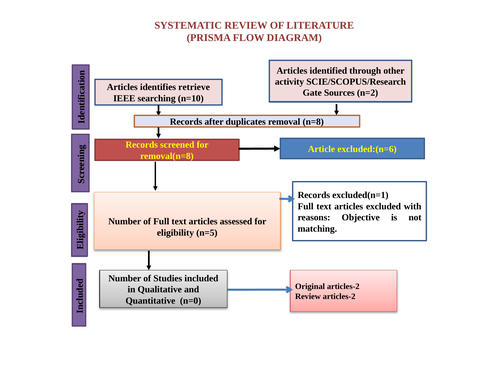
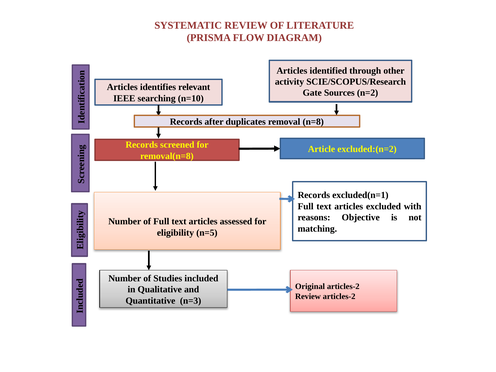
retrieve: retrieve -> relevant
excluded:(n=6: excluded:(n=6 -> excluded:(n=2
n=0: n=0 -> n=3
